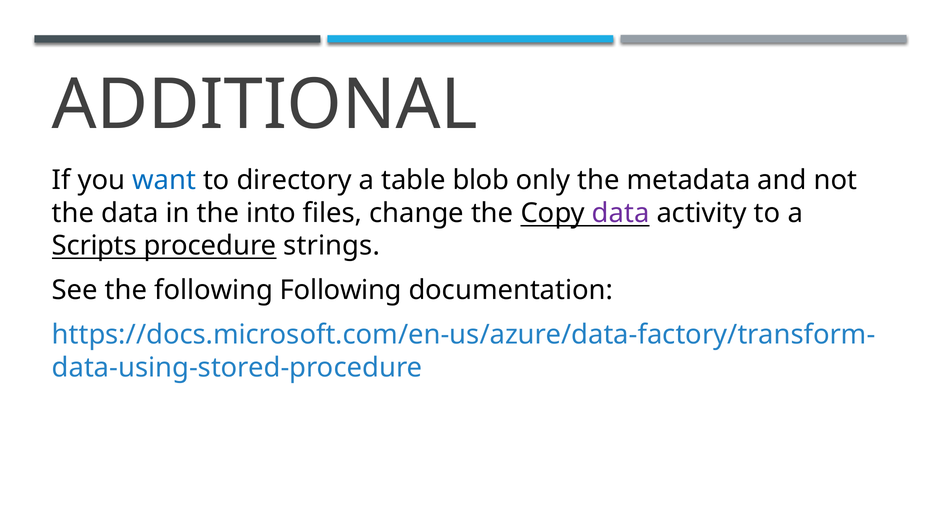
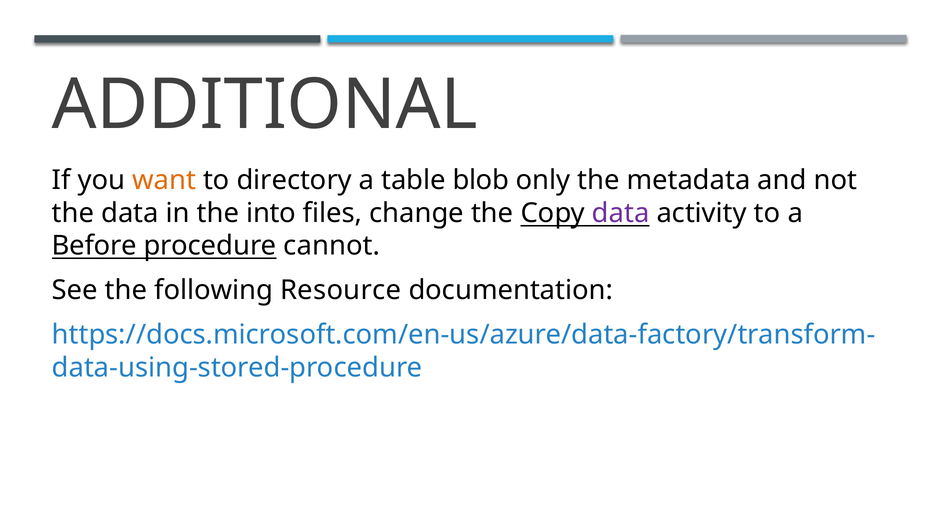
want colour: blue -> orange
Scripts: Scripts -> Before
strings: strings -> cannot
following Following: Following -> Resource
